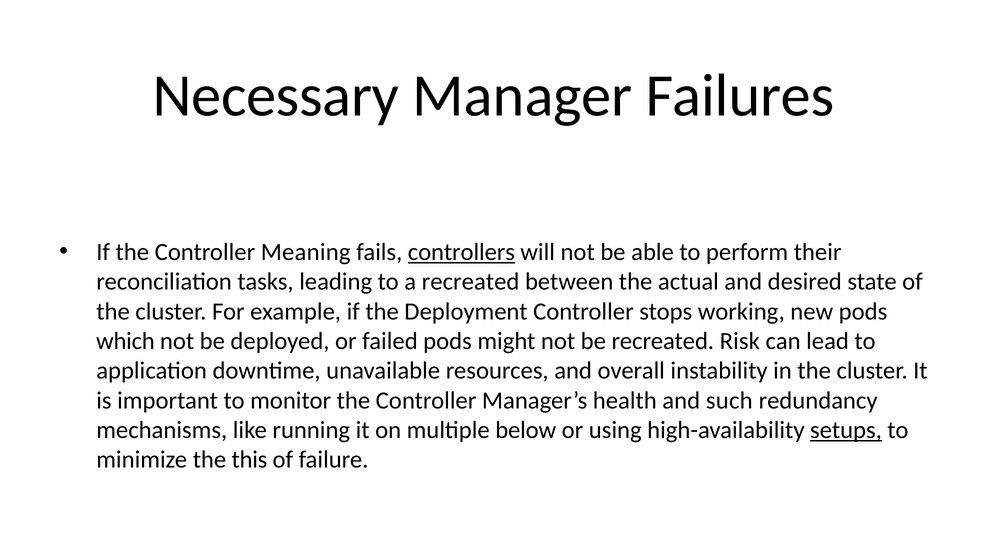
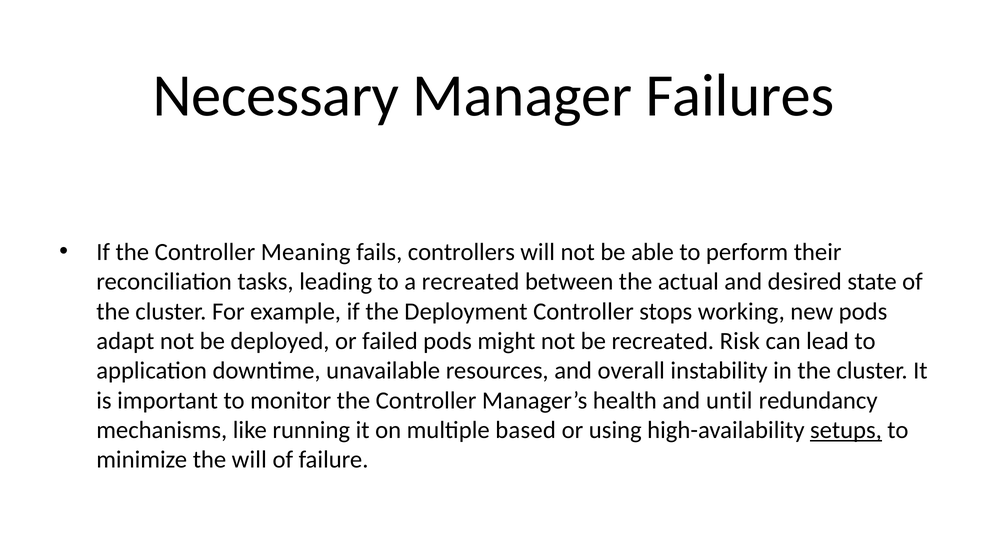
controllers underline: present -> none
which: which -> adapt
such: such -> until
below: below -> based
the this: this -> will
